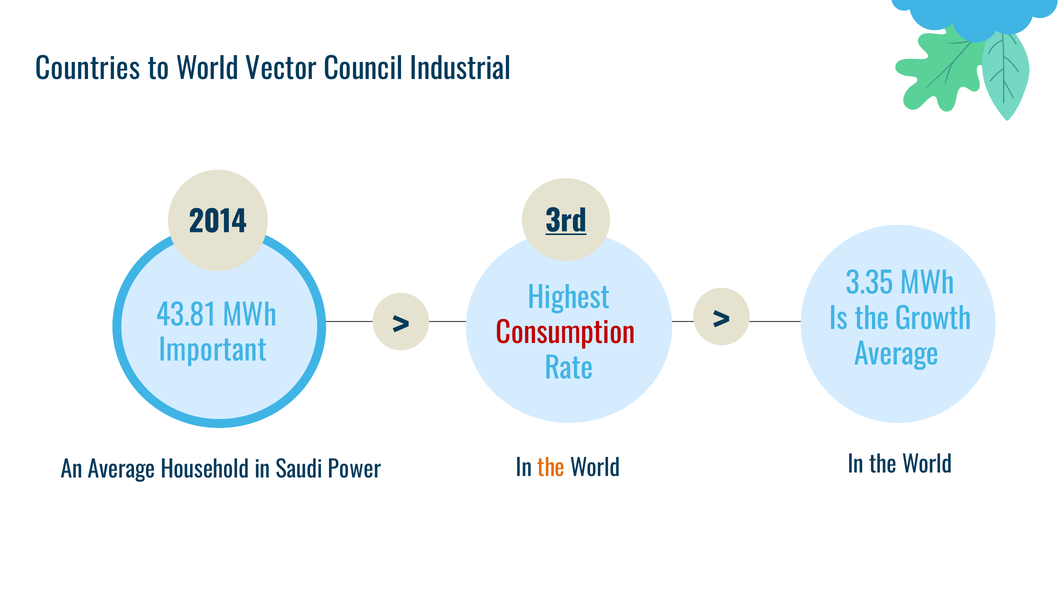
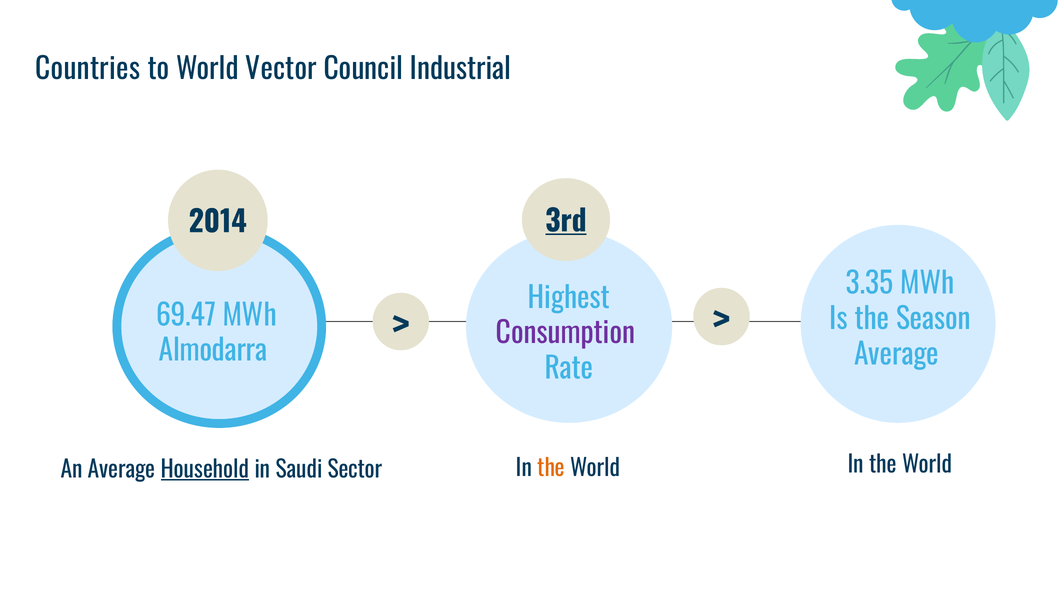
43.81: 43.81 -> 69.47
Growth: Growth -> Season
Consumption colour: red -> purple
Important: Important -> Almodarra
Household underline: none -> present
Power: Power -> Sector
